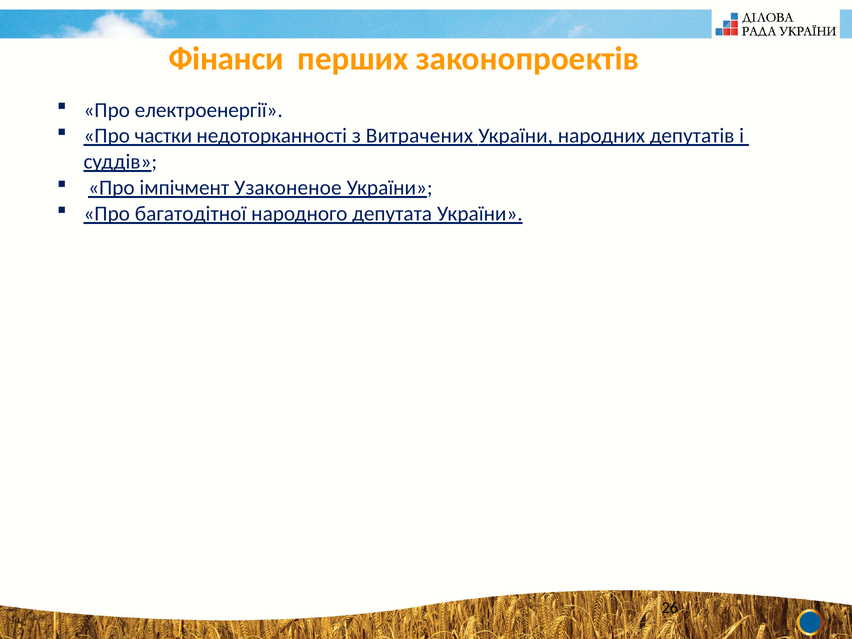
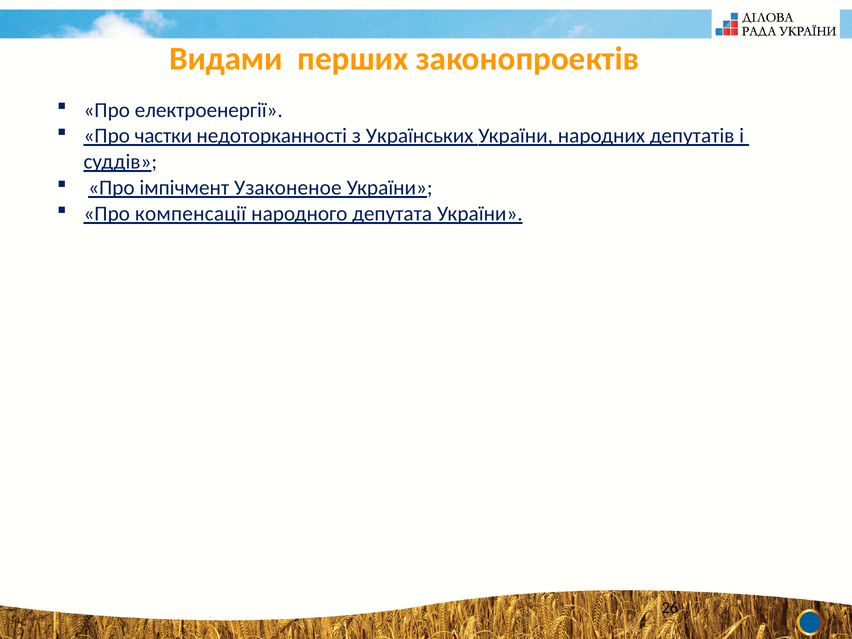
Фінанси: Фінанси -> Видами
Витрачених: Витрачених -> Українських
багатодітної: багатодітної -> компенсації
